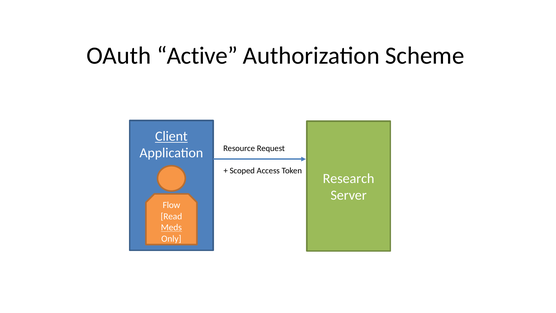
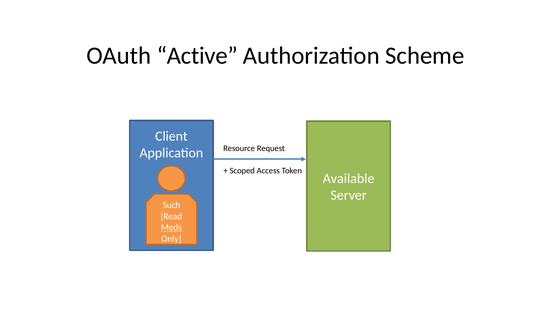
Client underline: present -> none
Research: Research -> Available
Flow: Flow -> Such
